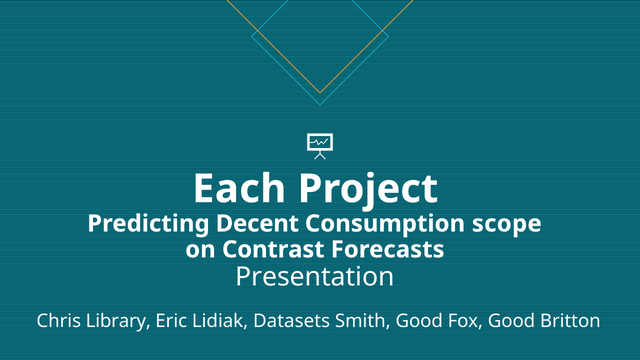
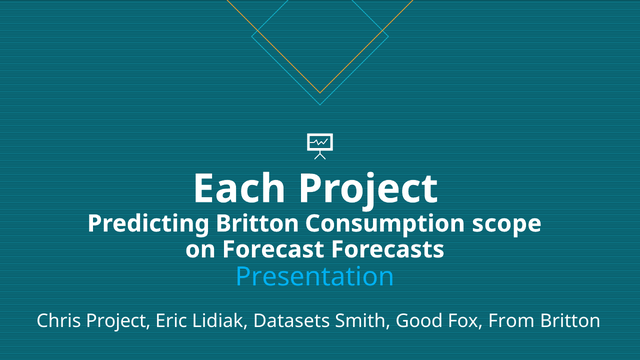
Predicting Decent: Decent -> Britton
Contrast: Contrast -> Forecast
Presentation colour: white -> light blue
Chris Library: Library -> Project
Fox Good: Good -> From
